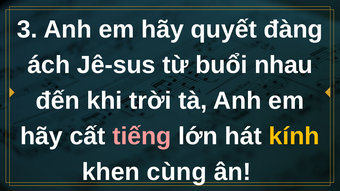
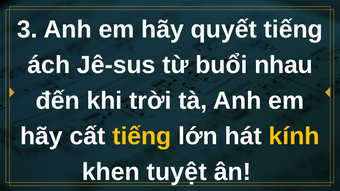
quyết đàng: đàng -> tiếng
tiếng at (142, 136) colour: pink -> yellow
cùng: cùng -> tuyệt
